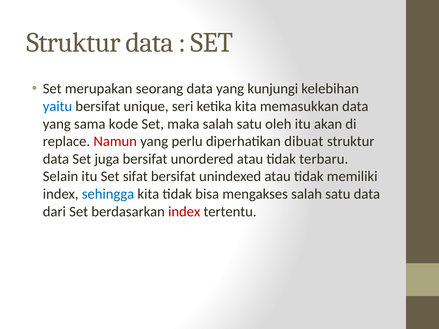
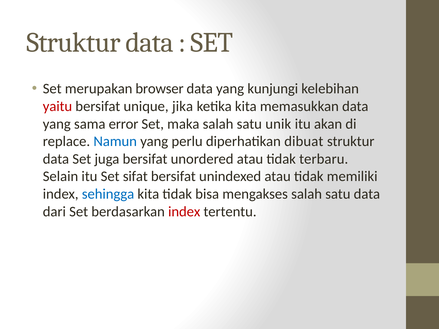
seorang: seorang -> browser
yaitu colour: blue -> red
seri: seri -> jika
kode: kode -> error
oleh: oleh -> unik
Namun colour: red -> blue
